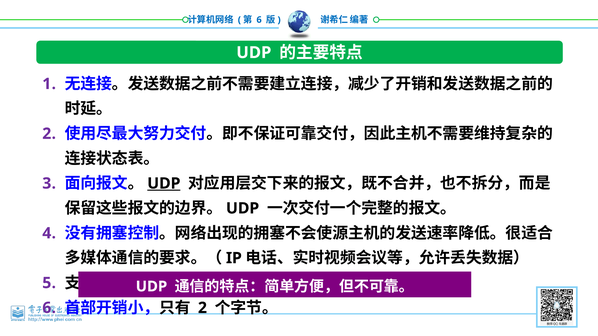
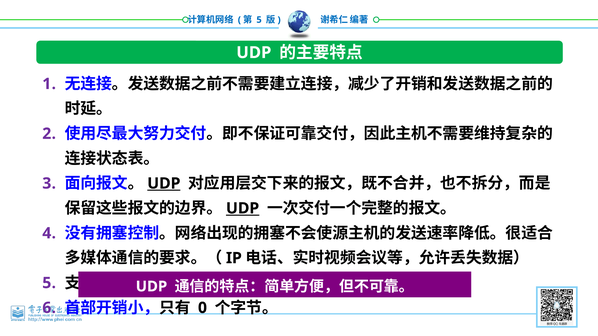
6 at (259, 20): 6 -> 5
UDP at (243, 209) underline: none -> present
2 at (202, 308): 2 -> 0
